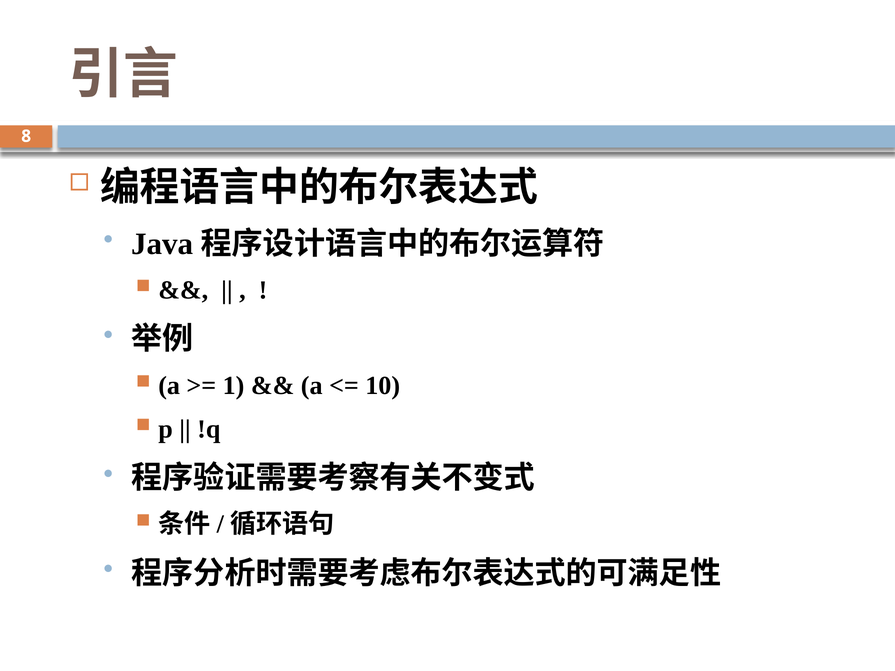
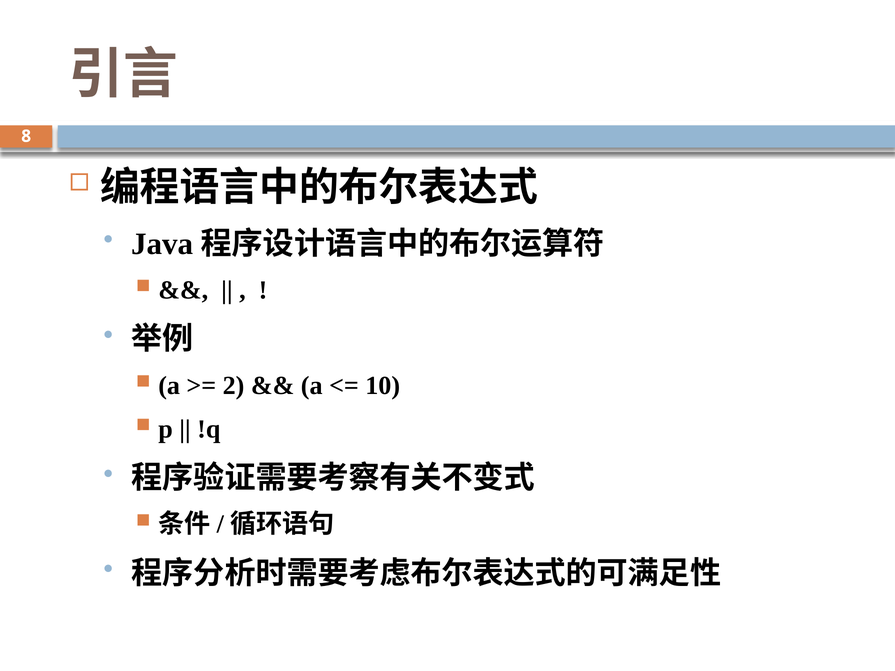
1: 1 -> 2
